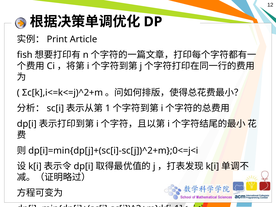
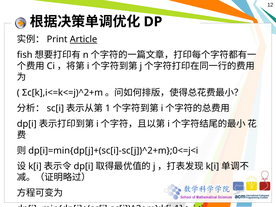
Article underline: none -> present
